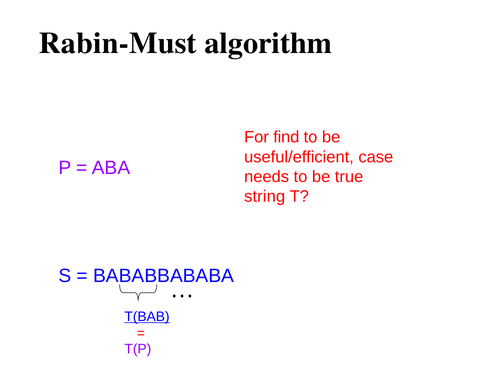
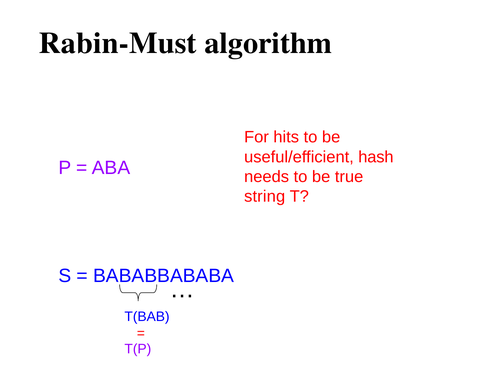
find: find -> hits
case: case -> hash
T(BAB underline: present -> none
